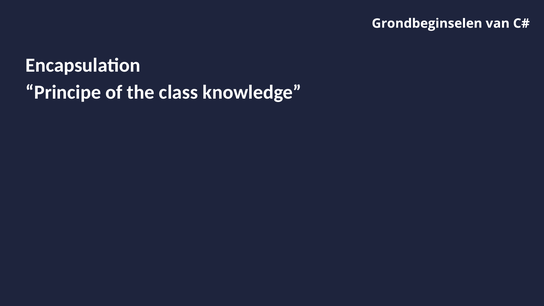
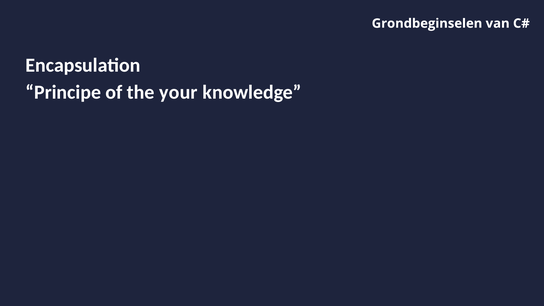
class: class -> your
